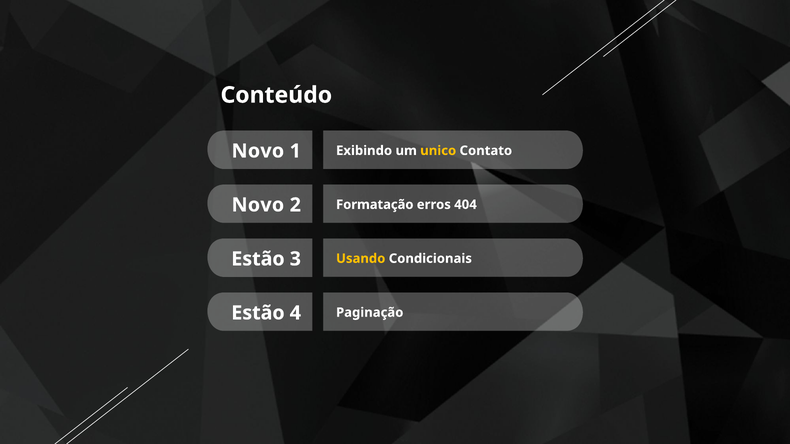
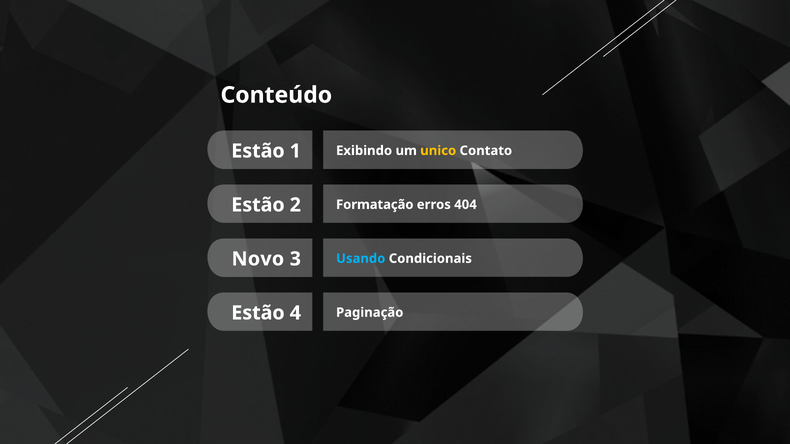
Novo at (258, 151): Novo -> Estão
Novo at (258, 205): Novo -> Estão
Estão at (258, 259): Estão -> Novo
Usando colour: yellow -> light blue
